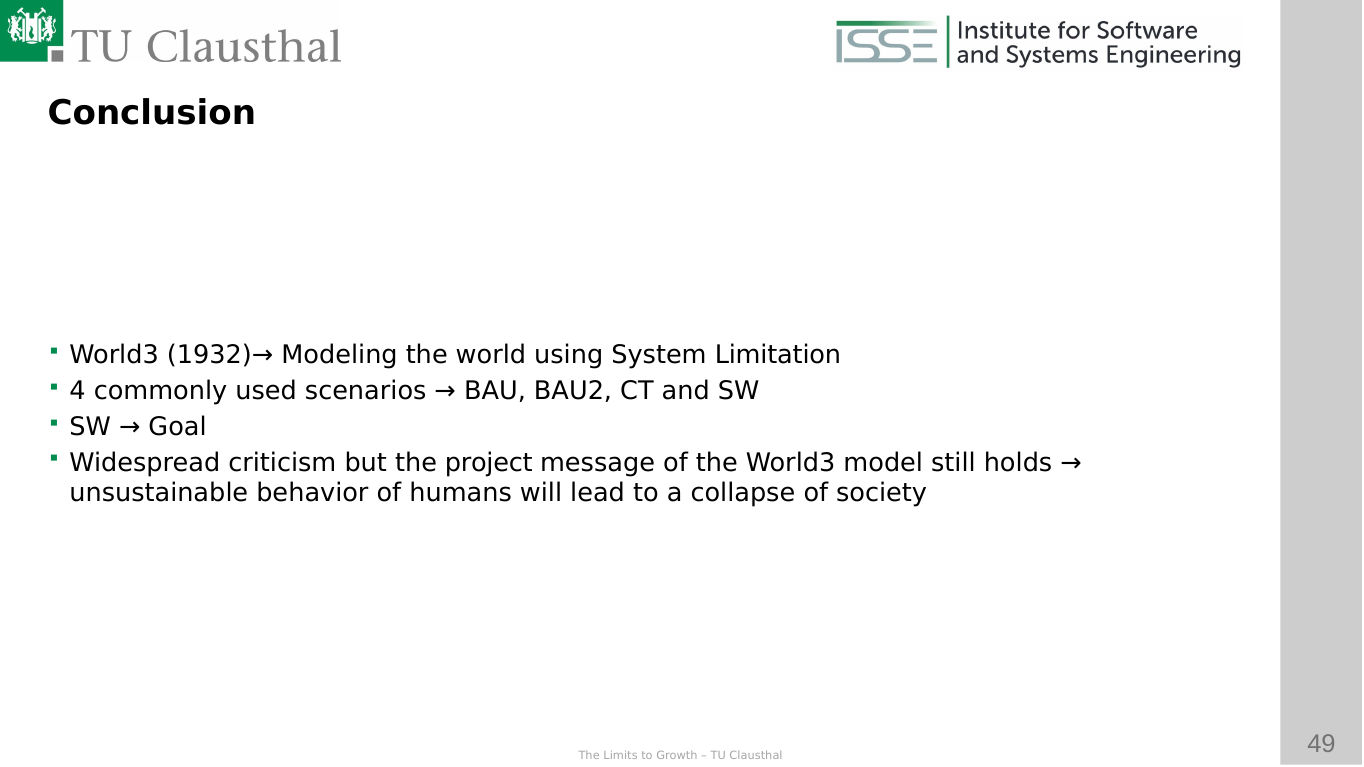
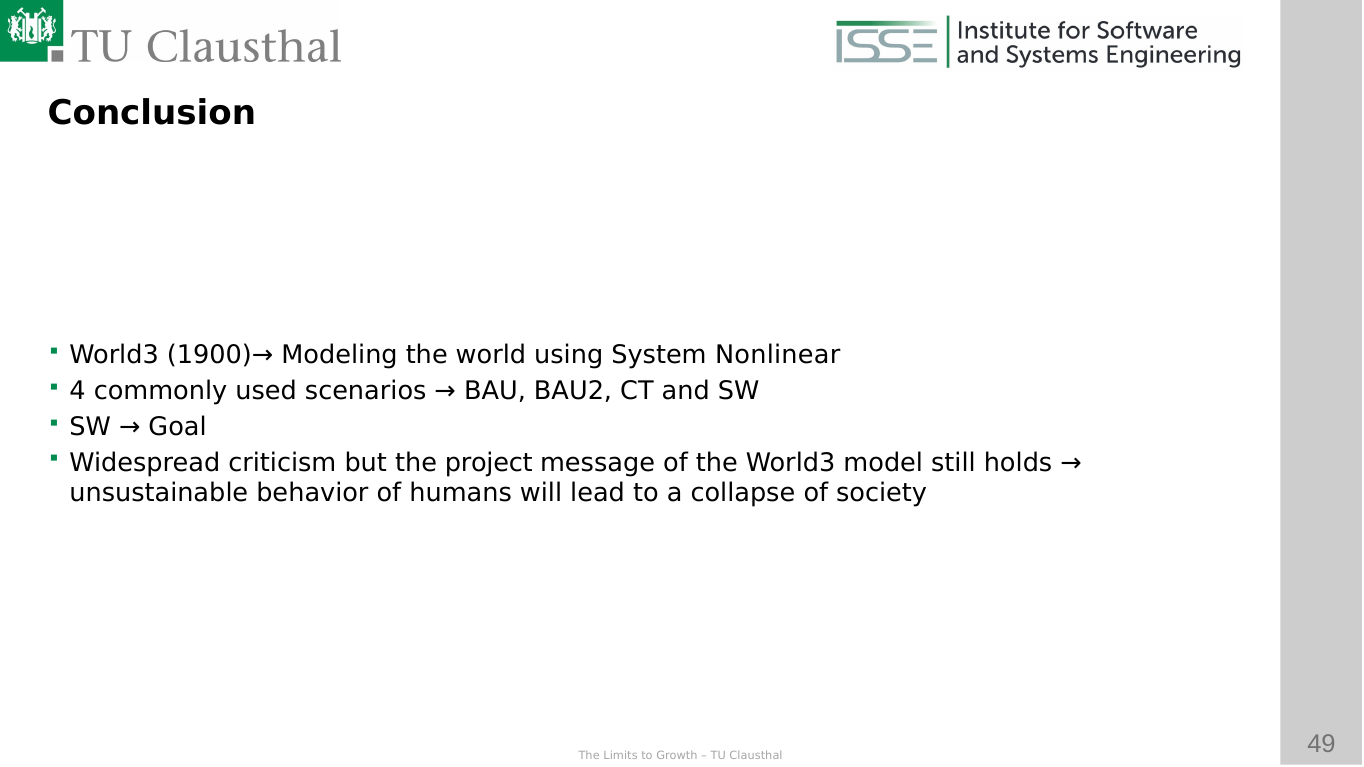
1932)→: 1932)→ -> 1900)→
Limitation: Limitation -> Nonlinear
